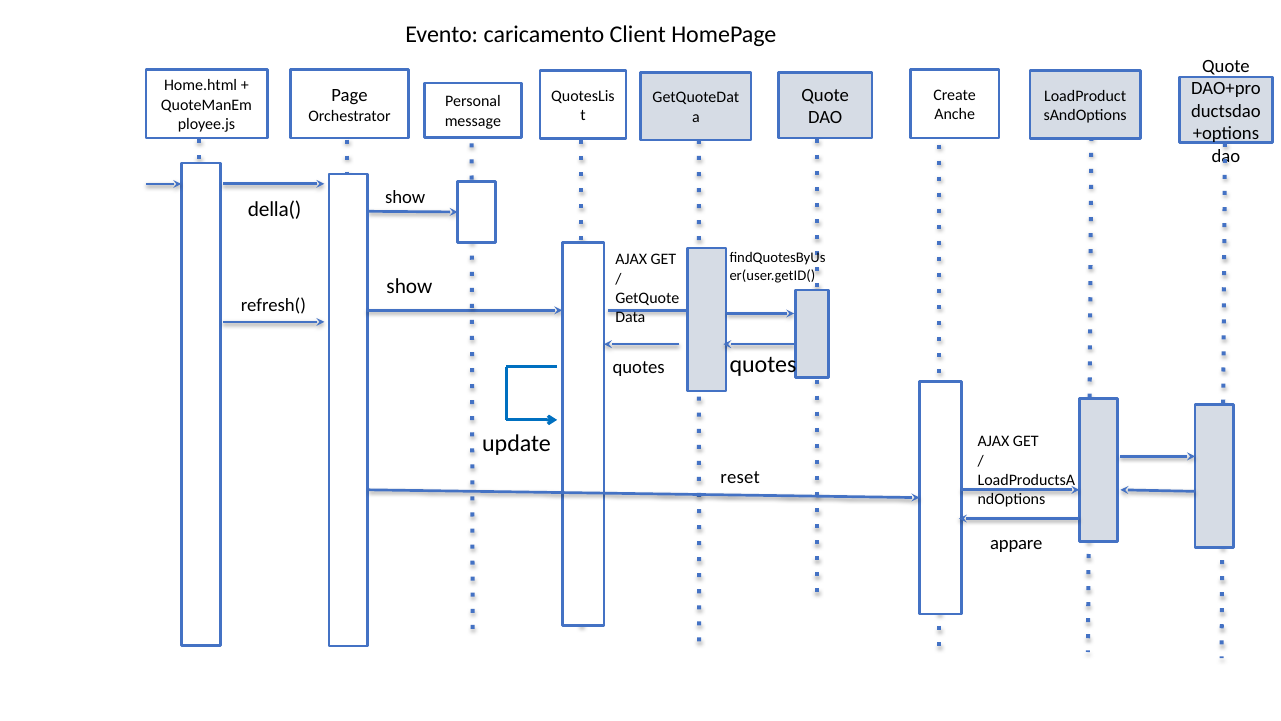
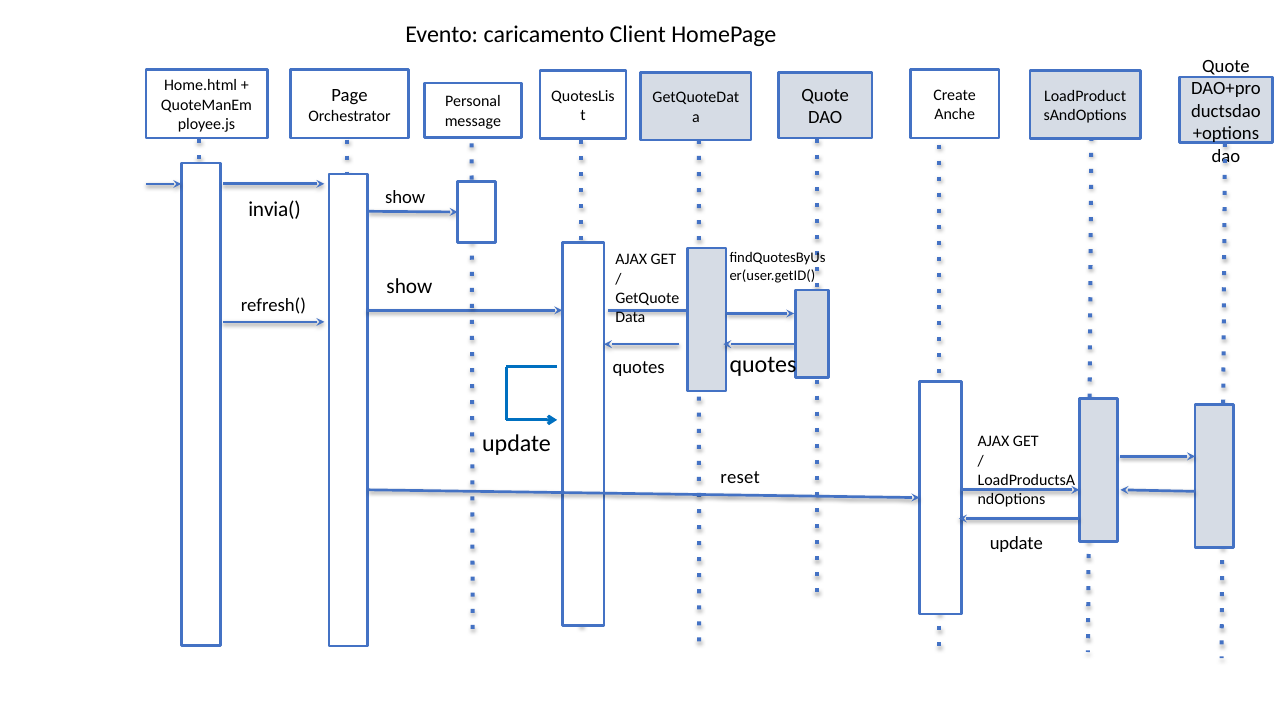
della(: della( -> invia(
appare at (1016, 543): appare -> update
